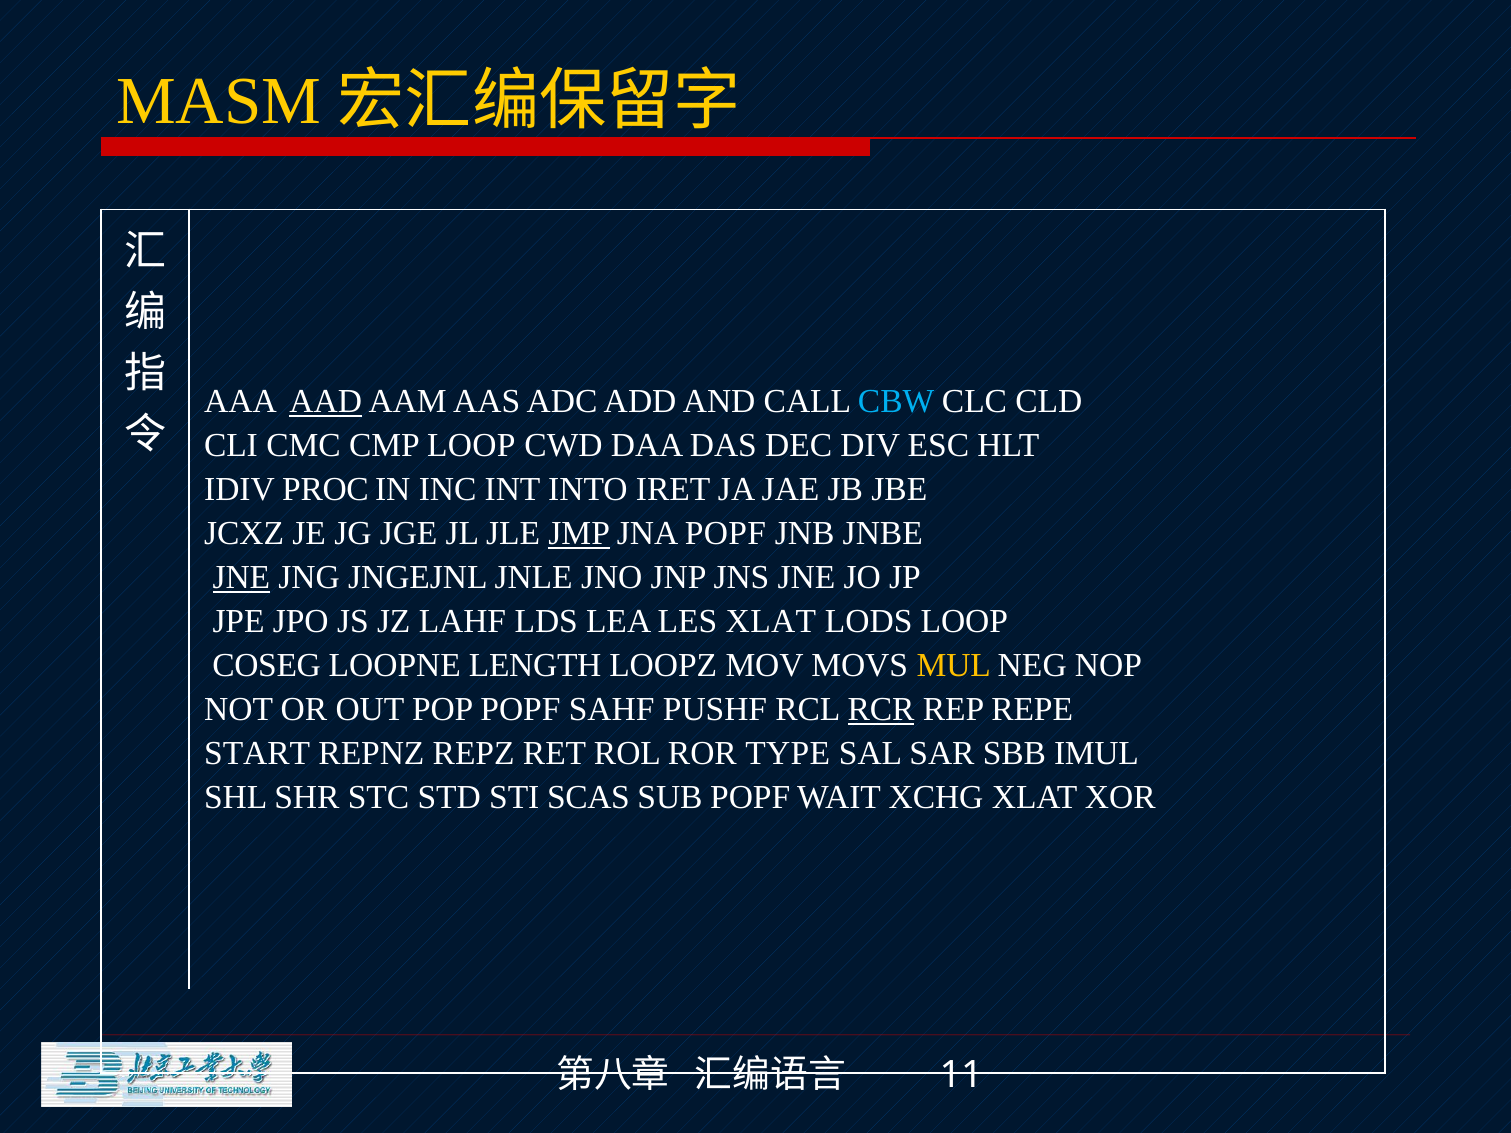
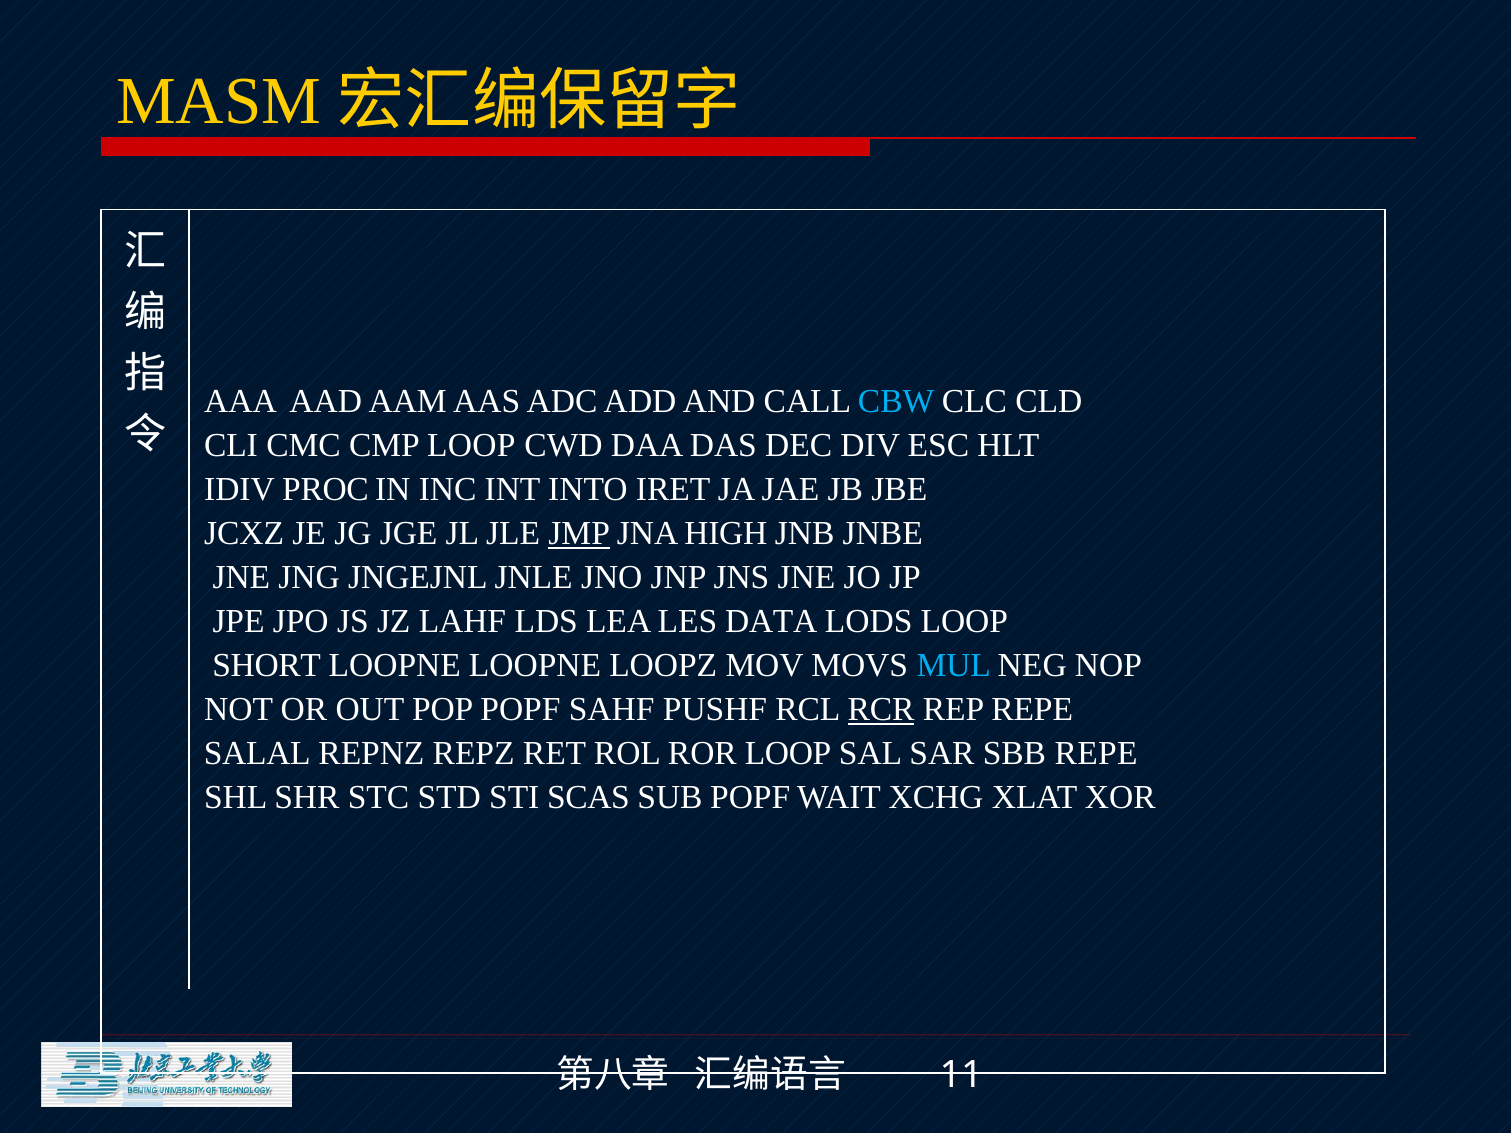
AAD underline: present -> none
JNA POPF: POPF -> HIGH
JNE at (241, 578) underline: present -> none
LES XLAT: XLAT -> DATA
COSEG: COSEG -> SHORT
LOOPNE LENGTH: LENGTH -> LOOPNE
MUL colour: yellow -> light blue
START: START -> SALAL
ROR TYPE: TYPE -> LOOP
SBB IMUL: IMUL -> REPE
